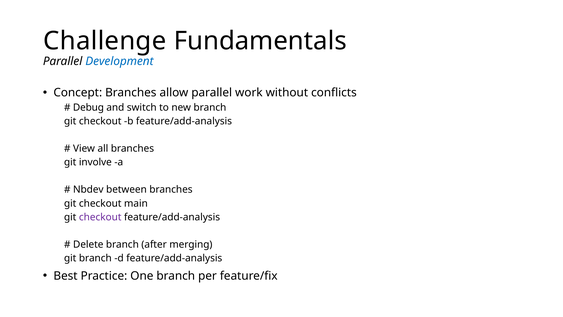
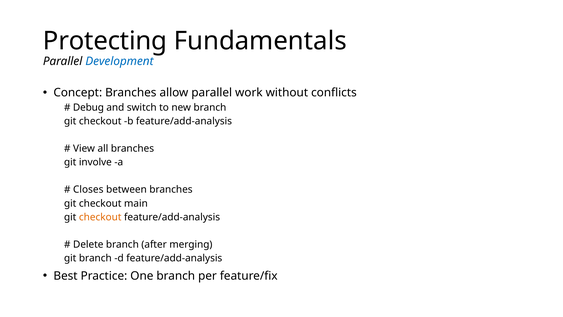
Challenge: Challenge -> Protecting
Nbdev: Nbdev -> Closes
checkout at (100, 217) colour: purple -> orange
